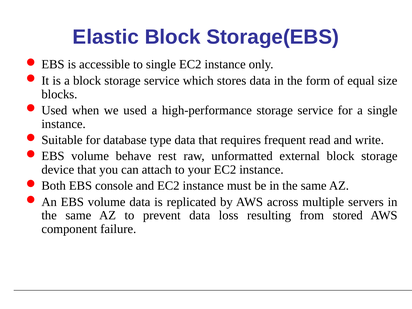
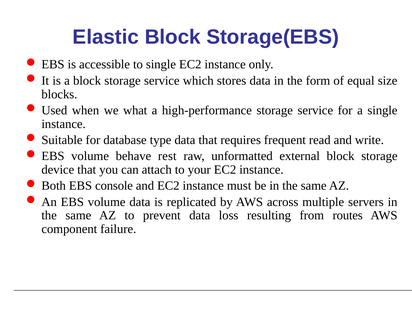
used: used -> what
stored: stored -> routes
